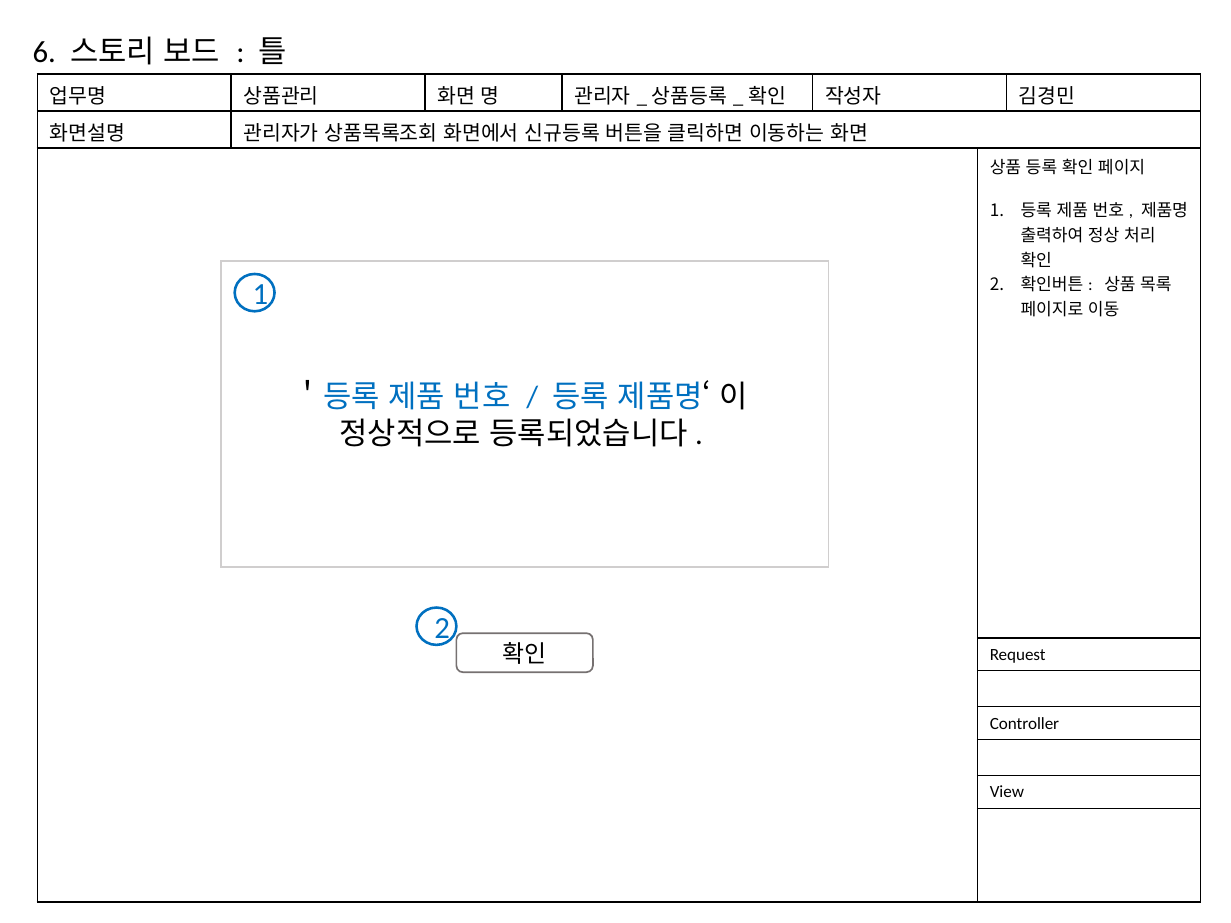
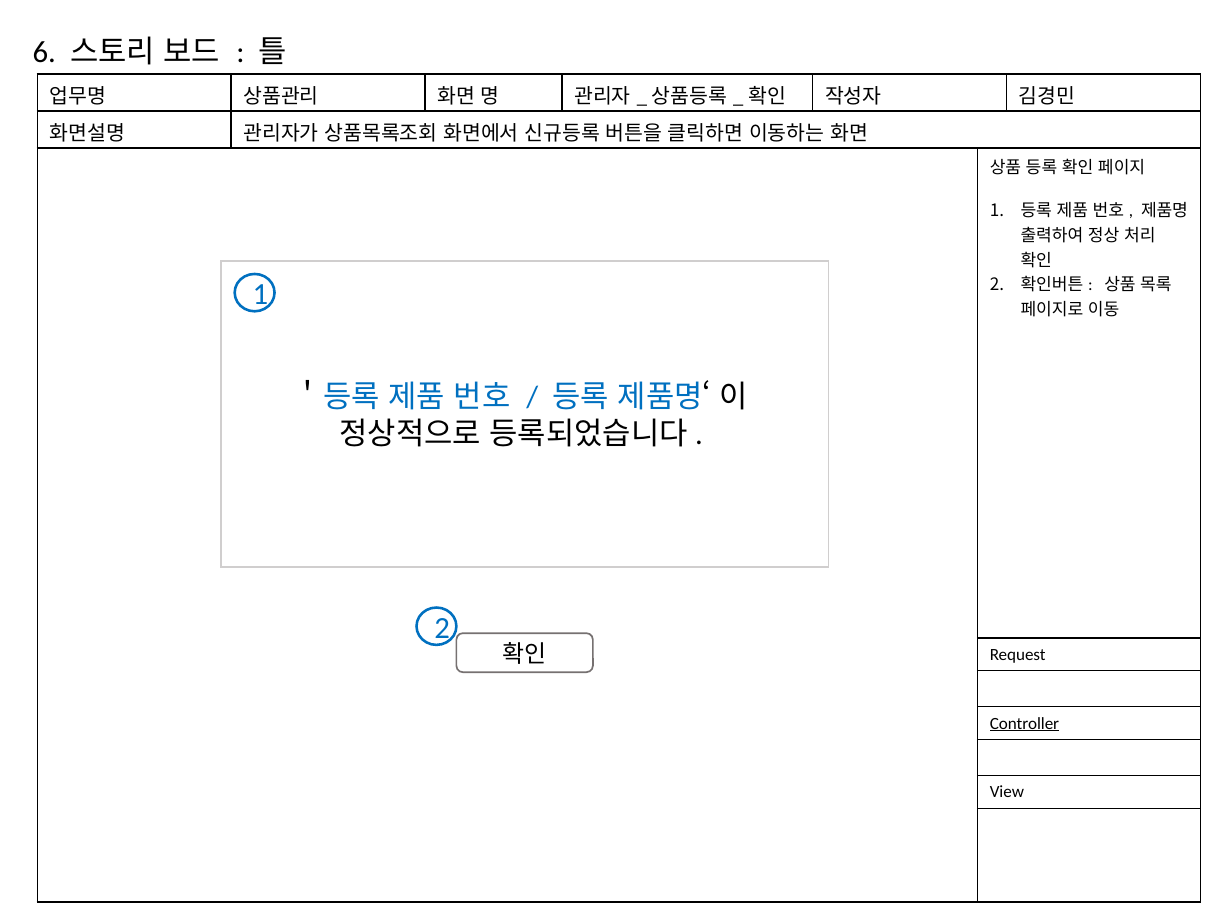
Controller underline: none -> present
